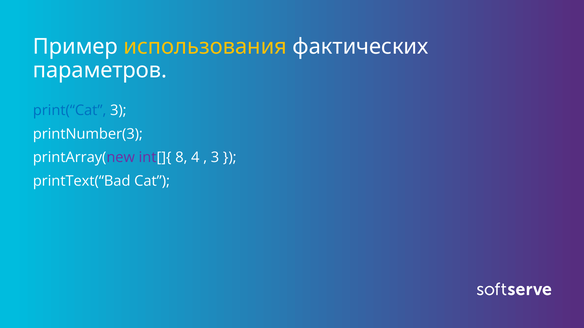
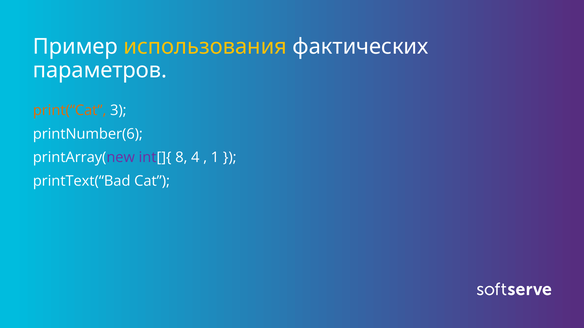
print(“Cat colour: blue -> orange
printNumber(3: printNumber(3 -> printNumber(6
3 at (215, 158): 3 -> 1
